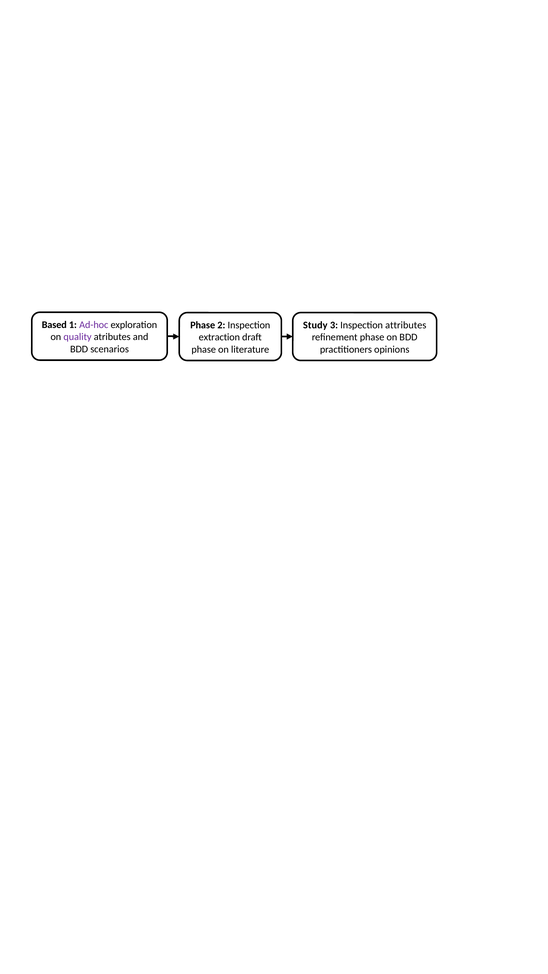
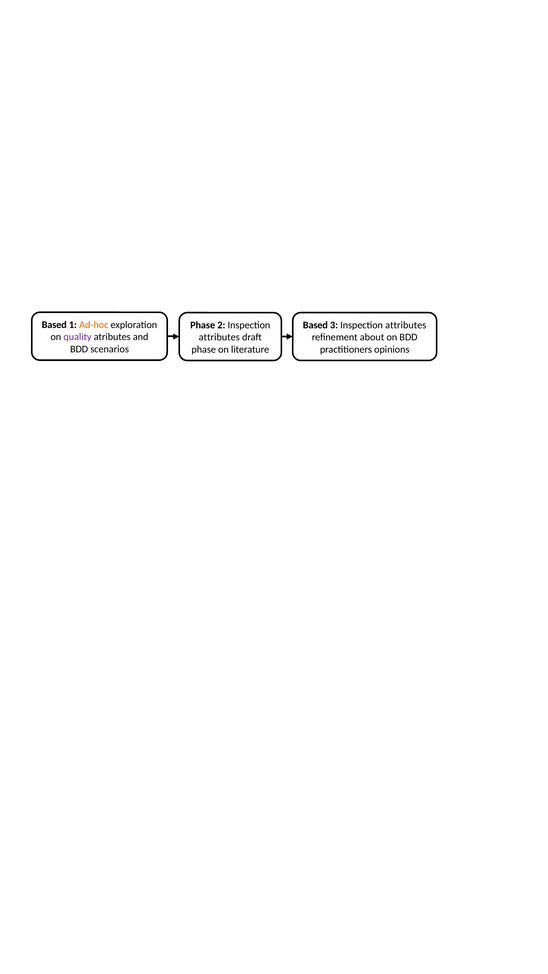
Ad-hoc colour: purple -> orange
Study at (315, 325): Study -> Based
extraction at (219, 337): extraction -> attributes
refinement phase: phase -> about
